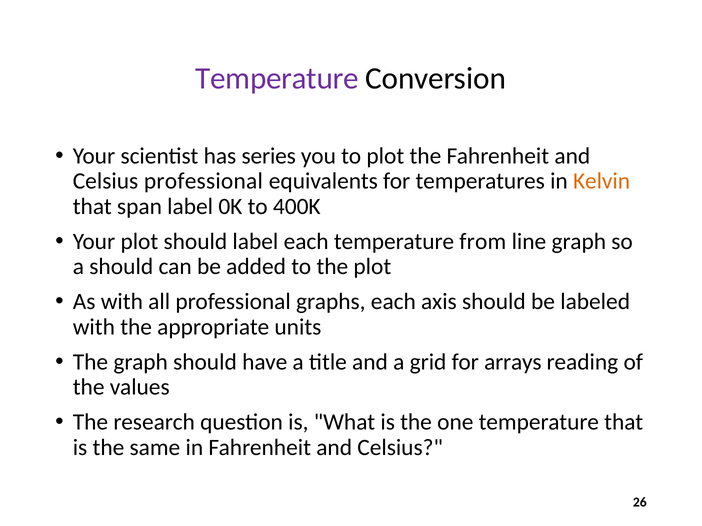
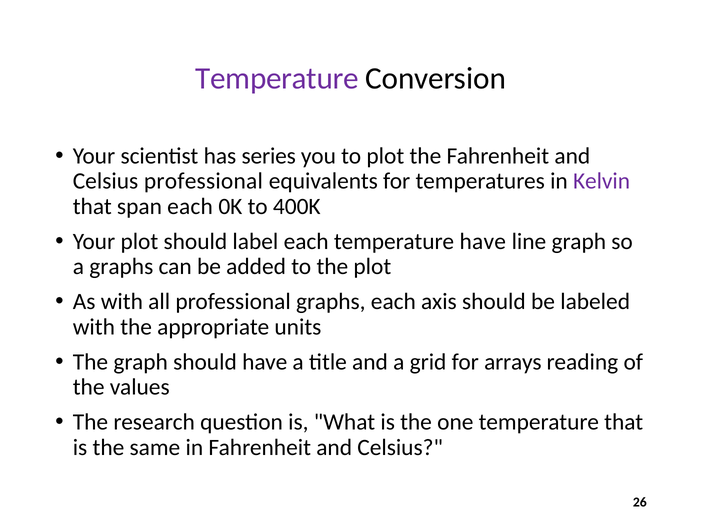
Kelvin colour: orange -> purple
span label: label -> each
temperature from: from -> have
a should: should -> graphs
